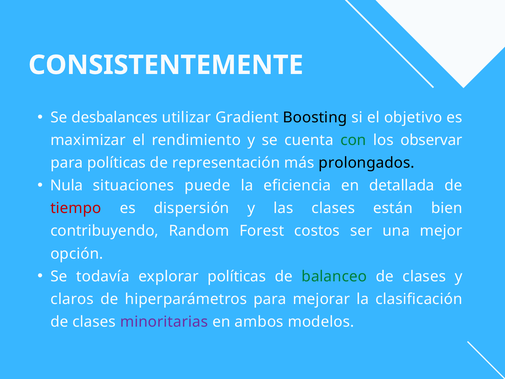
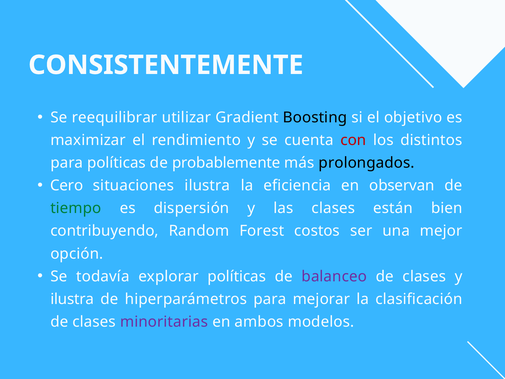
desbalances: desbalances -> reequilibrar
con colour: green -> red
observar: observar -> distintos
representación: representación -> probablemente
Nula: Nula -> Cero
situaciones puede: puede -> ilustra
detallada: detallada -> observan
tiempo colour: red -> green
balanceo colour: green -> purple
claros at (72, 299): claros -> ilustra
